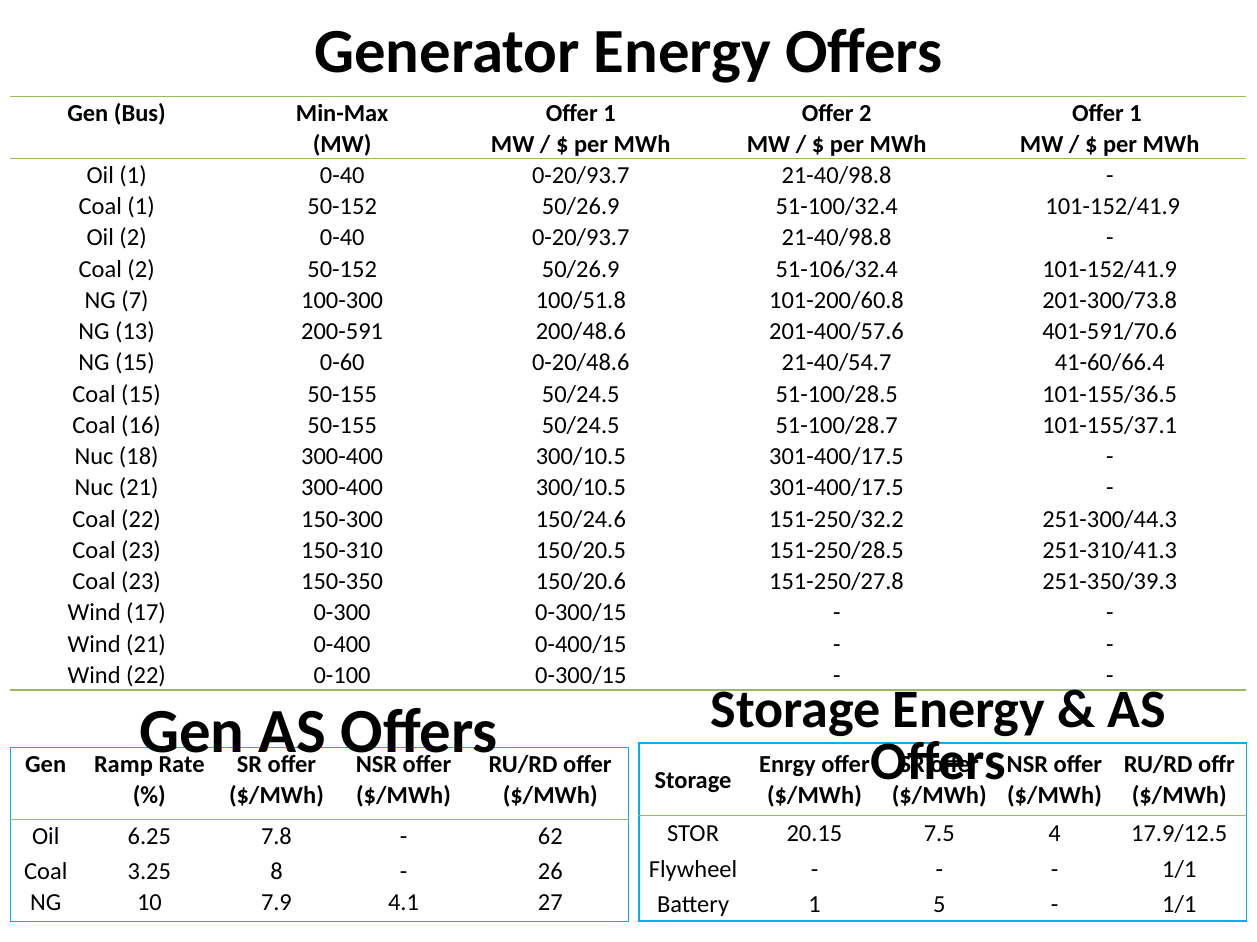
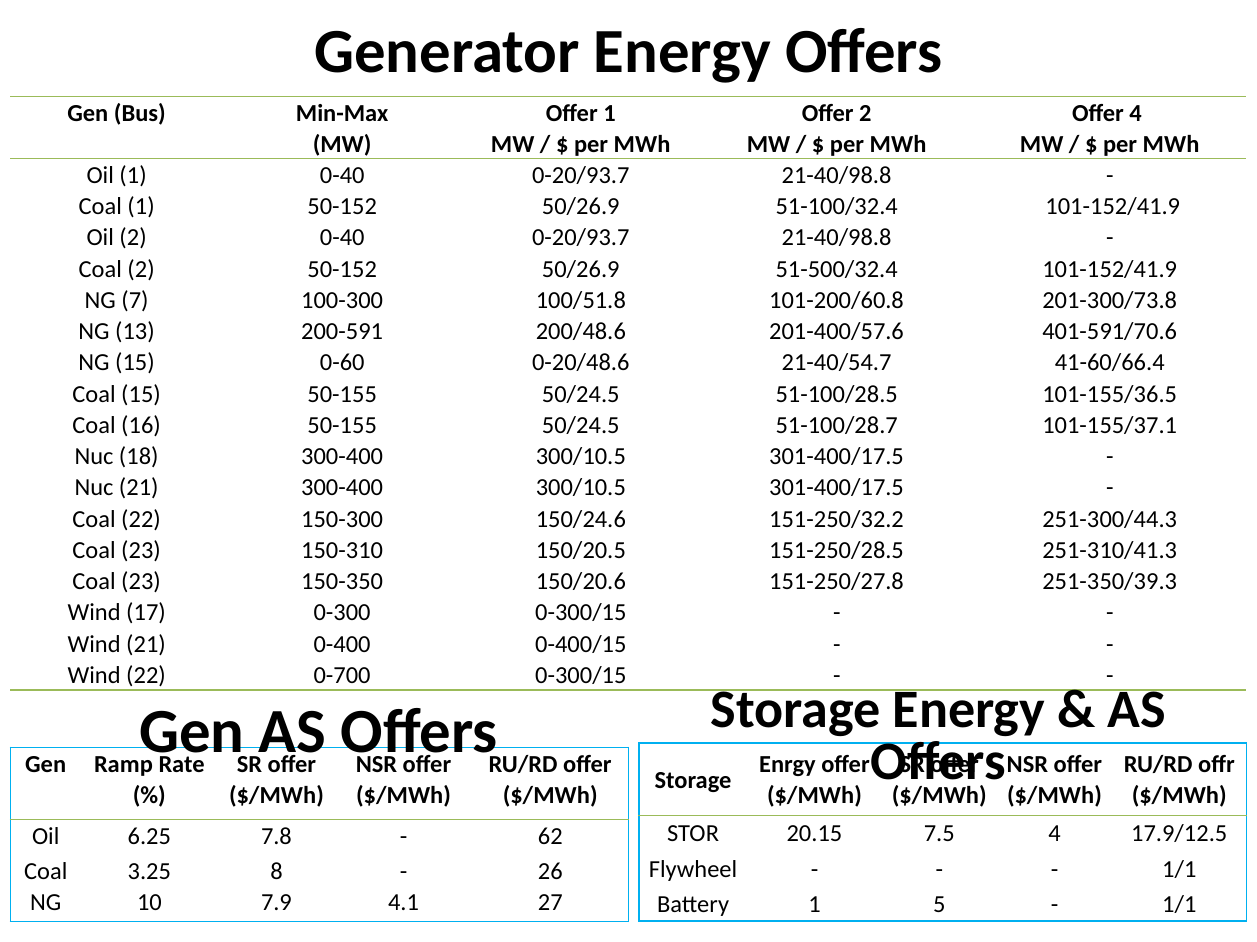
1 at (1136, 113): 1 -> 4
51-106/32.4: 51-106/32.4 -> 51-500/32.4
0-100: 0-100 -> 0-700
